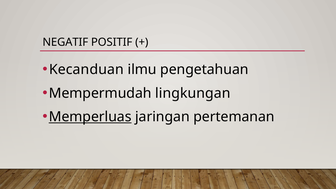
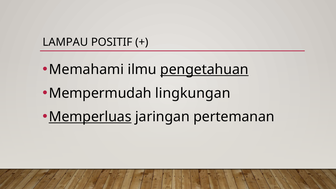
NEGATIF: NEGATIF -> LAMPAU
Kecanduan: Kecanduan -> Memahami
pengetahuan underline: none -> present
